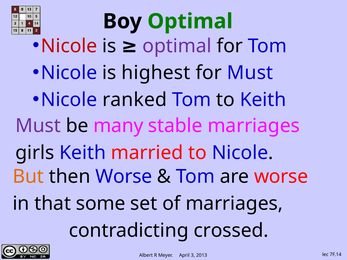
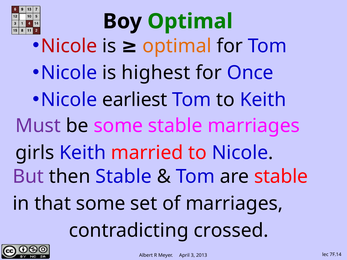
optimal at (177, 46) colour: purple -> orange
for Must: Must -> Once
ranked: ranked -> earliest
be many: many -> some
But colour: orange -> purple
then Worse: Worse -> Stable
are worse: worse -> stable
